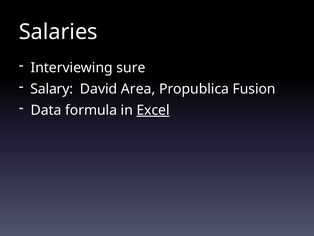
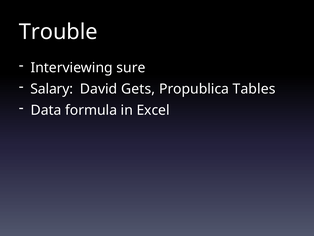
Salaries: Salaries -> Trouble
Area: Area -> Gets
Fusion: Fusion -> Tables
Excel underline: present -> none
